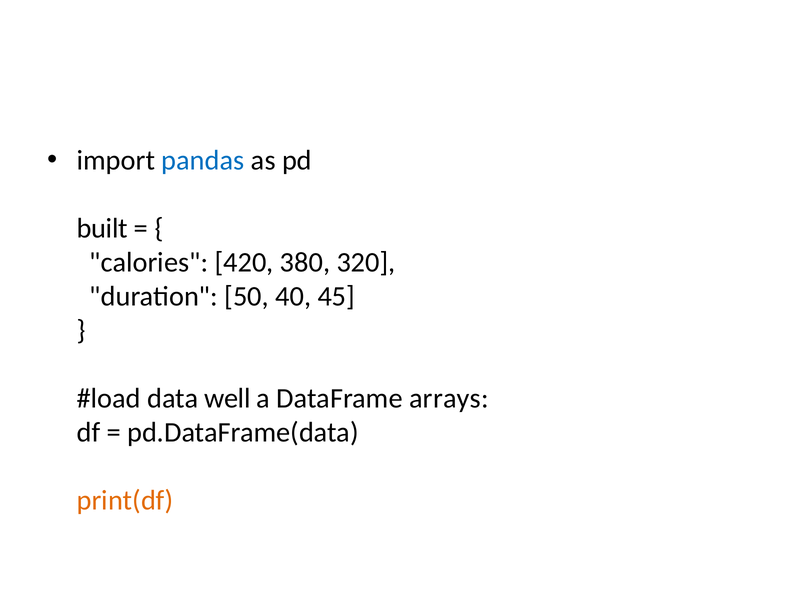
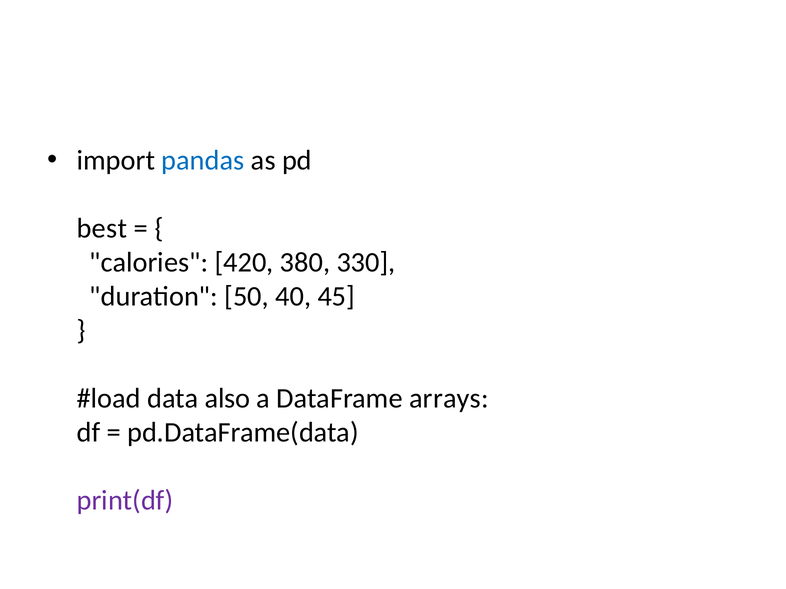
built: built -> best
320: 320 -> 330
well: well -> also
print(df colour: orange -> purple
